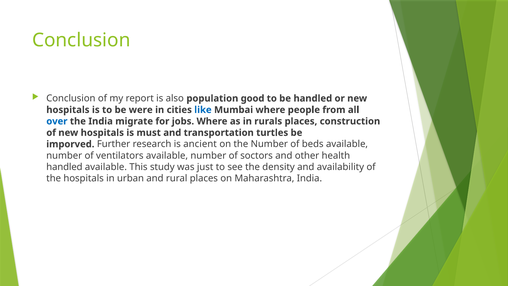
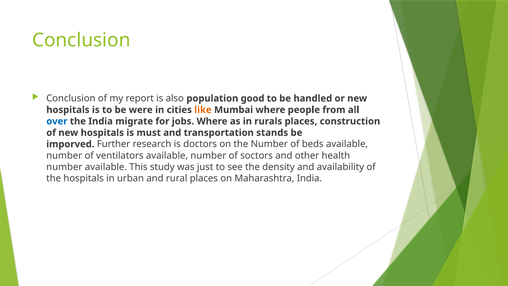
like colour: blue -> orange
turtles: turtles -> stands
ancient: ancient -> doctors
handled at (64, 167): handled -> number
